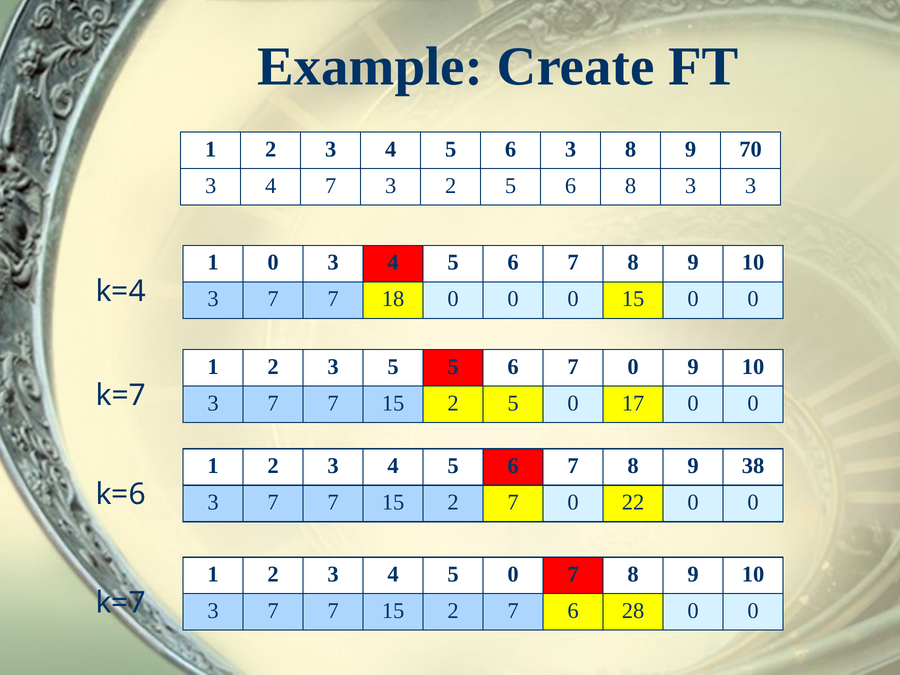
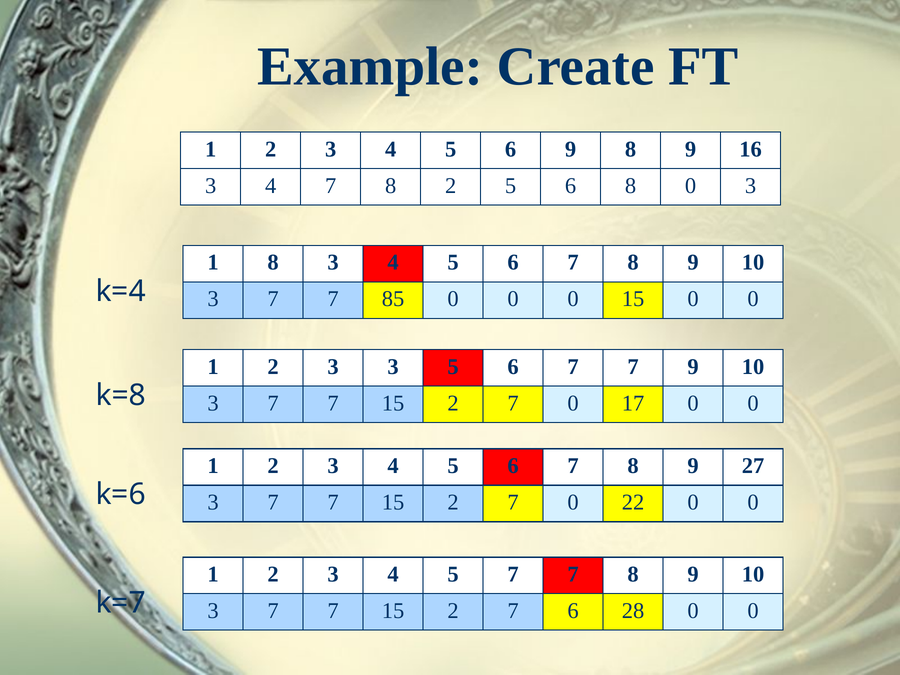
6 3: 3 -> 9
70: 70 -> 16
4 7 3: 3 -> 8
8 3: 3 -> 0
1 0: 0 -> 8
18: 18 -> 85
3 5: 5 -> 3
6 7 0: 0 -> 7
k=7 at (121, 395): k=7 -> k=8
5 at (513, 403): 5 -> 7
38: 38 -> 27
4 5 0: 0 -> 7
